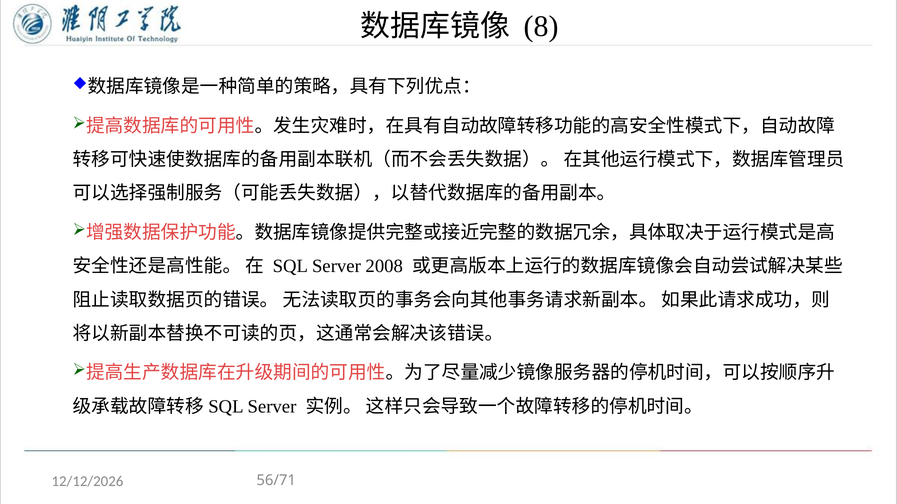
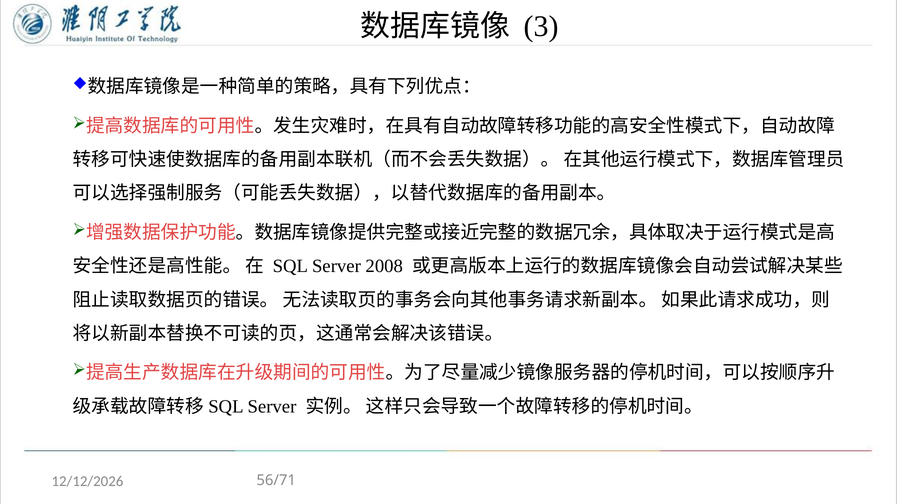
8: 8 -> 3
